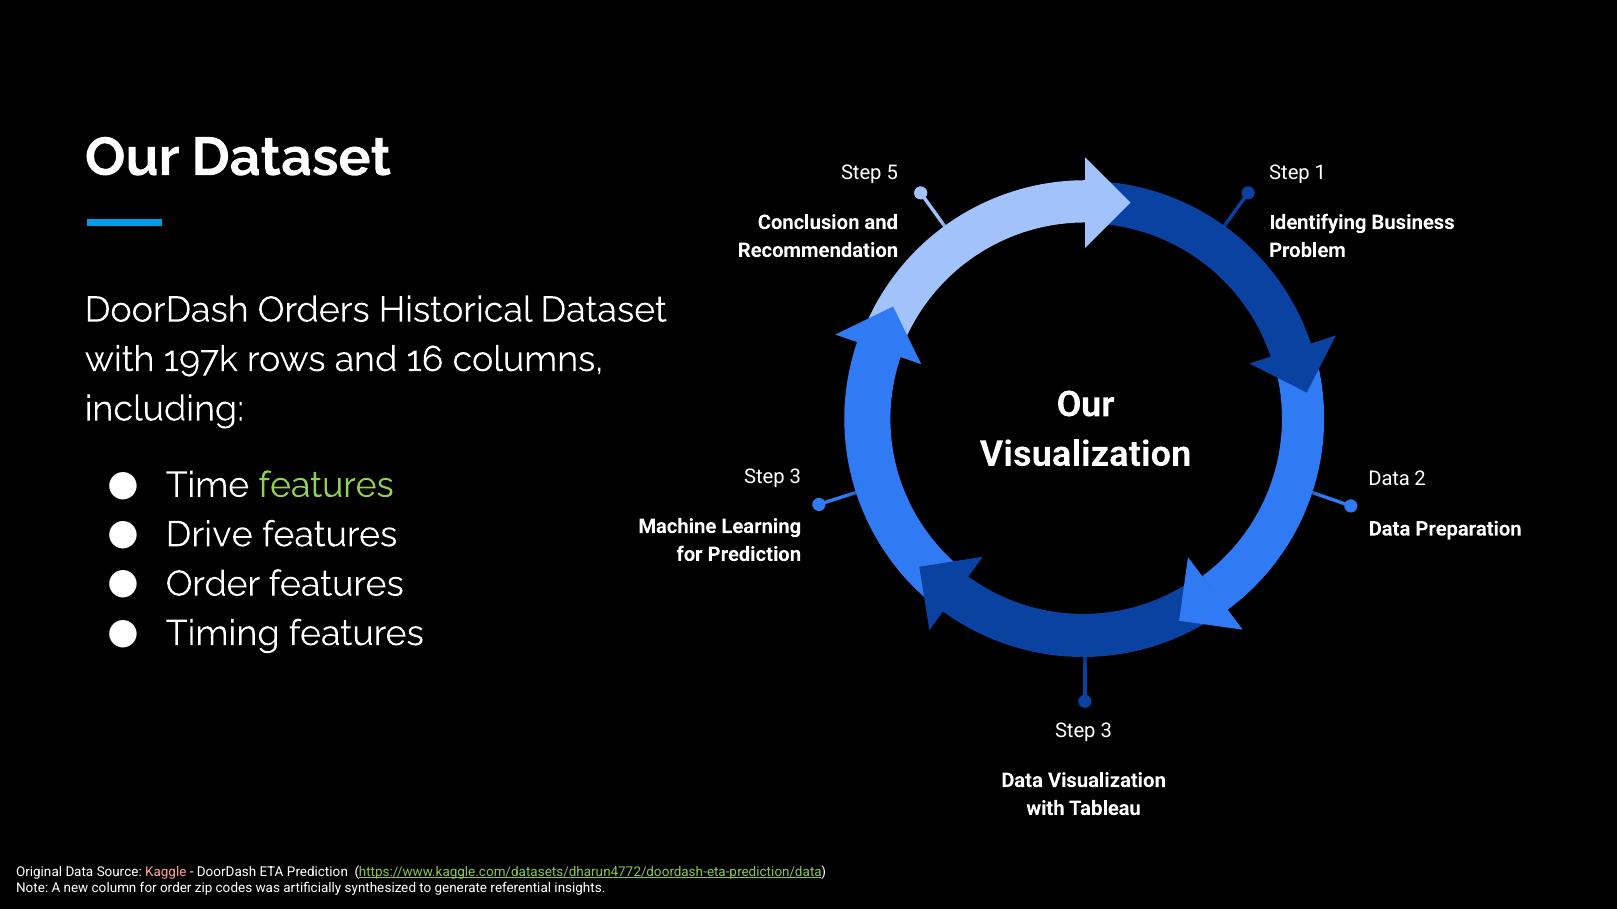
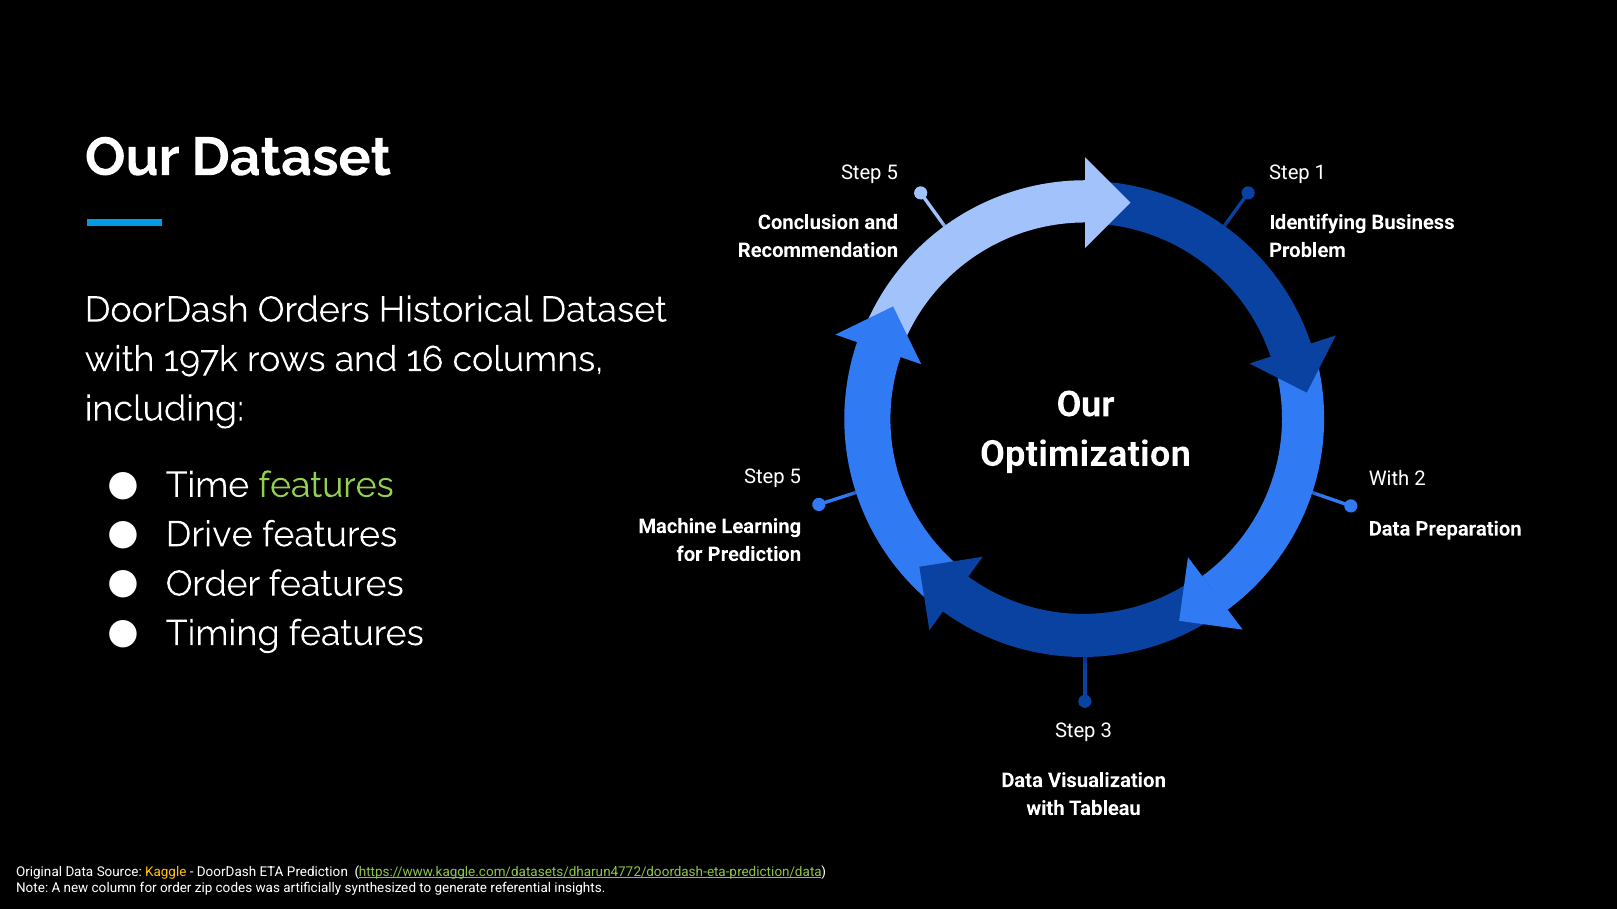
Visualization at (1086, 454): Visualization -> Optimization
3 at (795, 477): 3 -> 5
Data at (1389, 480): Data -> With
Kaggle colour: pink -> yellow
